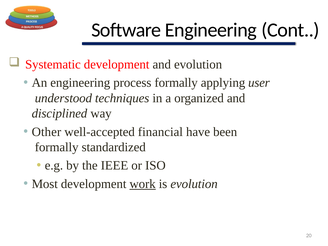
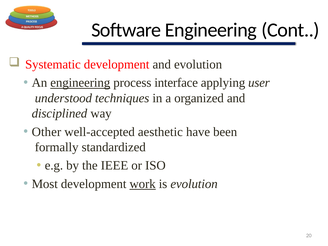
engineering at (80, 83) underline: none -> present
process formally: formally -> interface
financial: financial -> aesthetic
